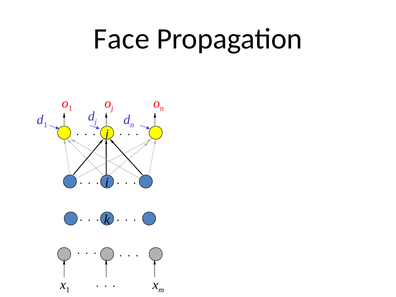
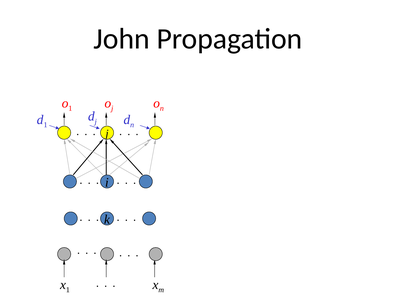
Face: Face -> John
